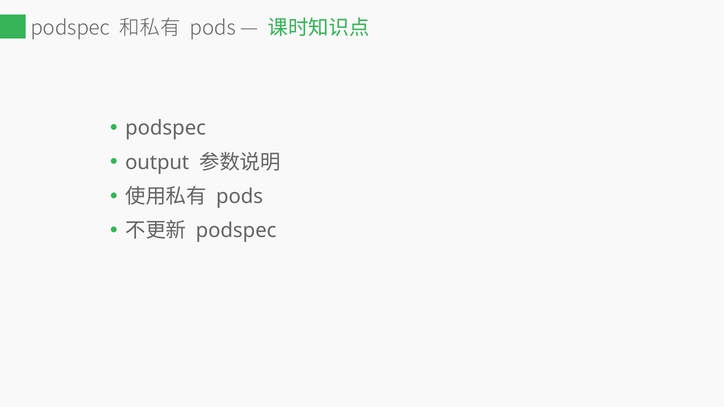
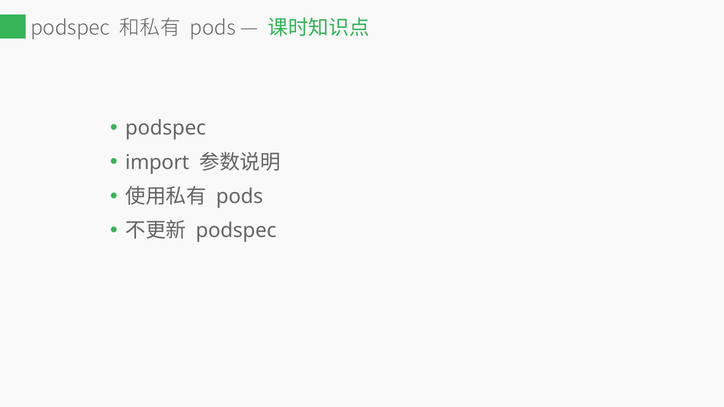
output: output -> import
